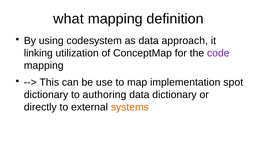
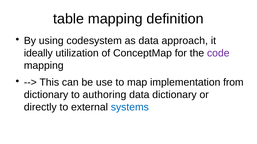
what: what -> table
linking: linking -> ideally
spot: spot -> from
systems colour: orange -> blue
